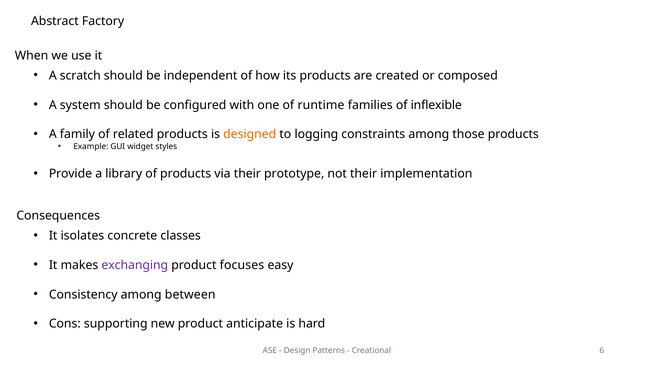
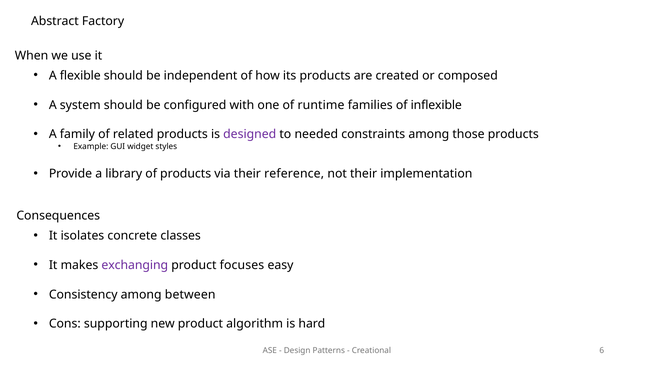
scratch: scratch -> flexible
designed colour: orange -> purple
logging: logging -> needed
prototype: prototype -> reference
anticipate: anticipate -> algorithm
